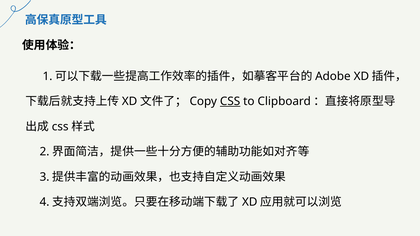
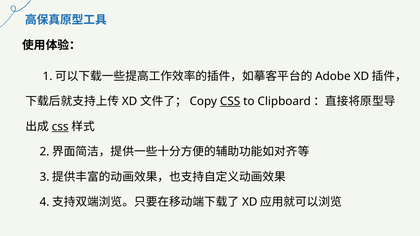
css at (60, 127) underline: none -> present
